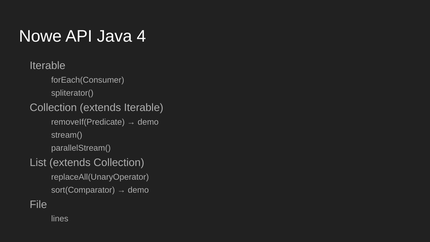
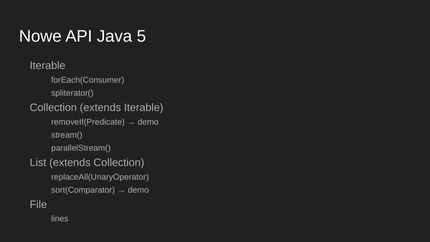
4: 4 -> 5
